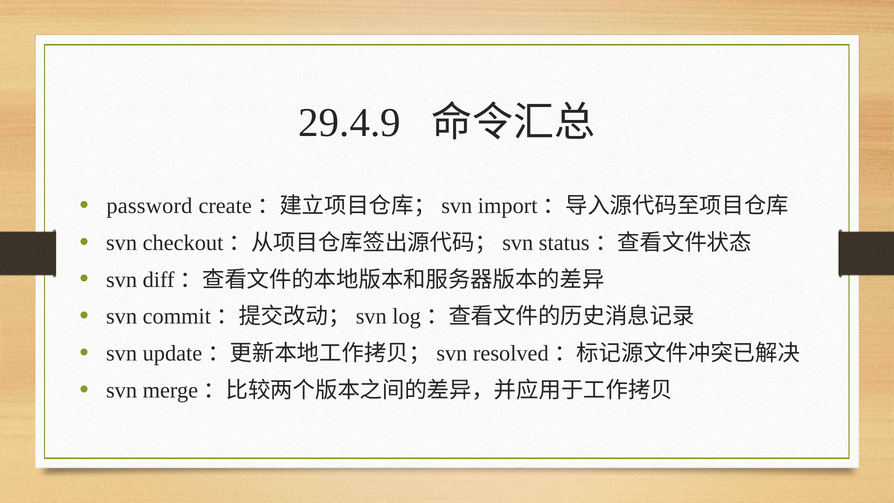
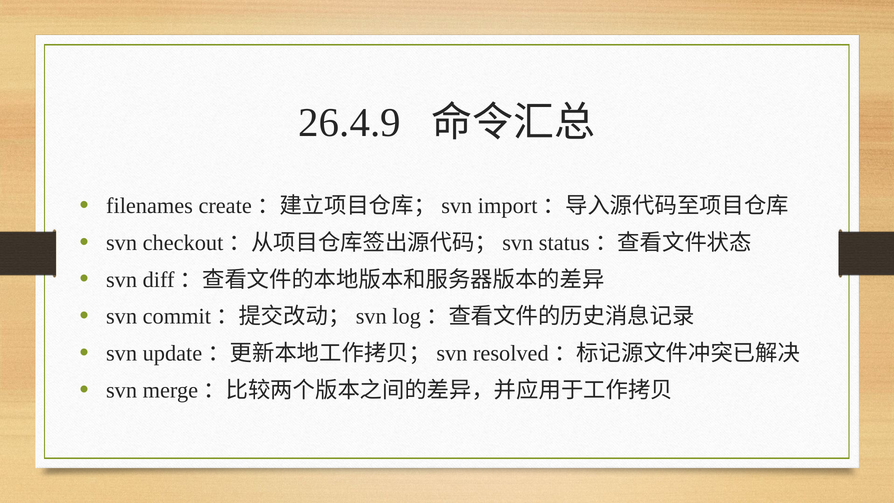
29.4.9: 29.4.9 -> 26.4.9
password: password -> filenames
